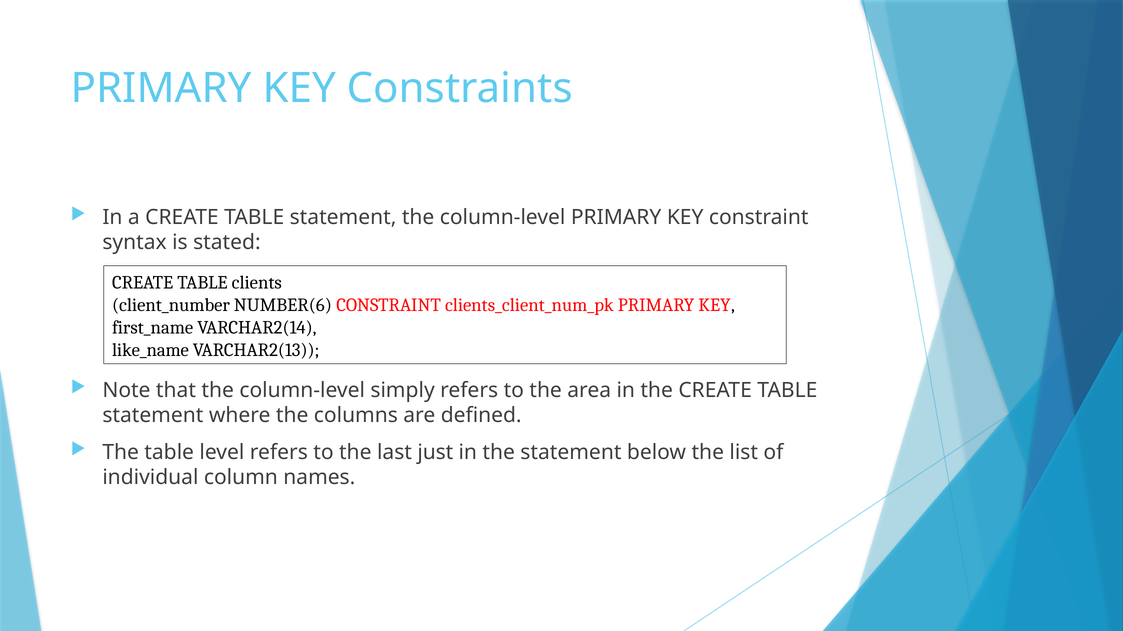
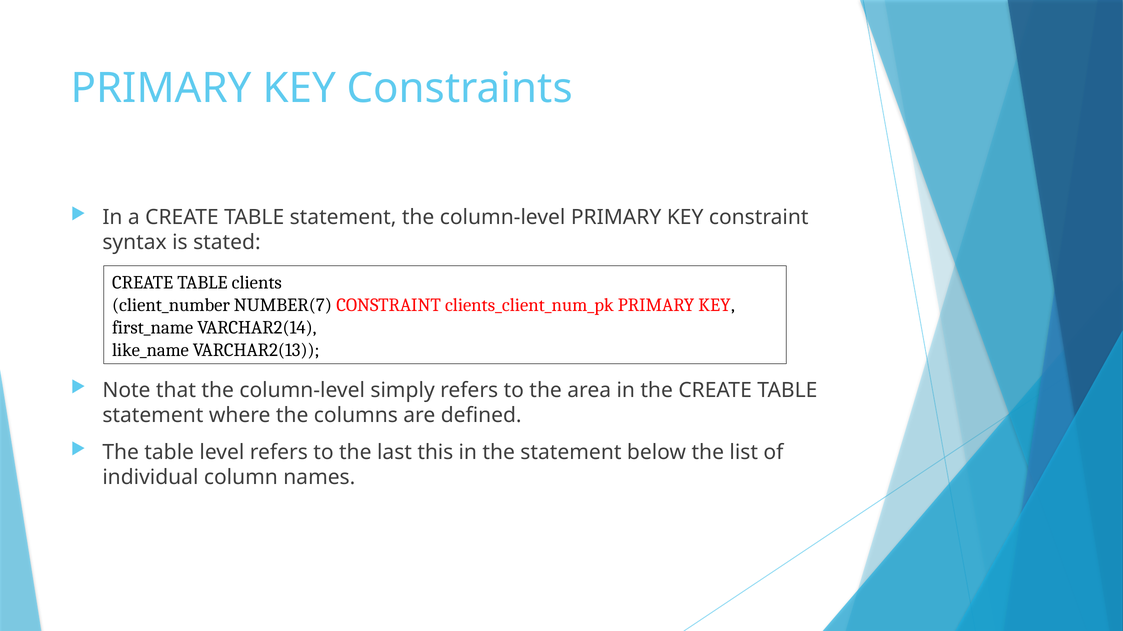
NUMBER(6: NUMBER(6 -> NUMBER(7
just: just -> this
